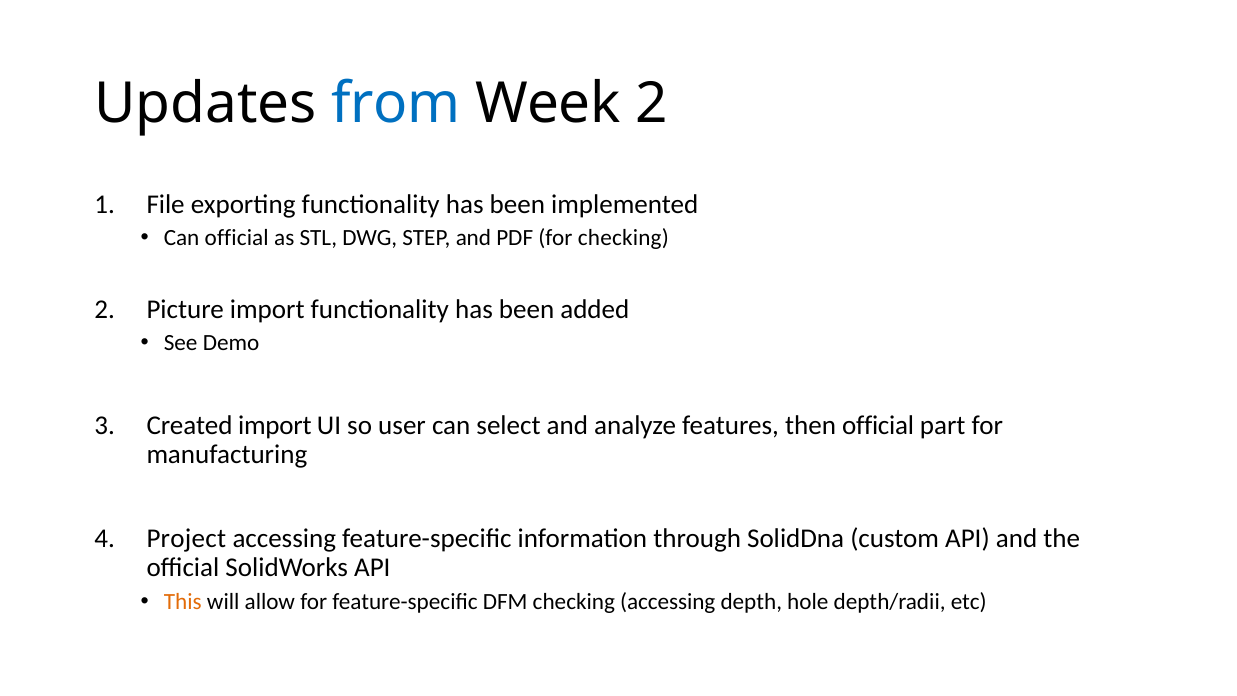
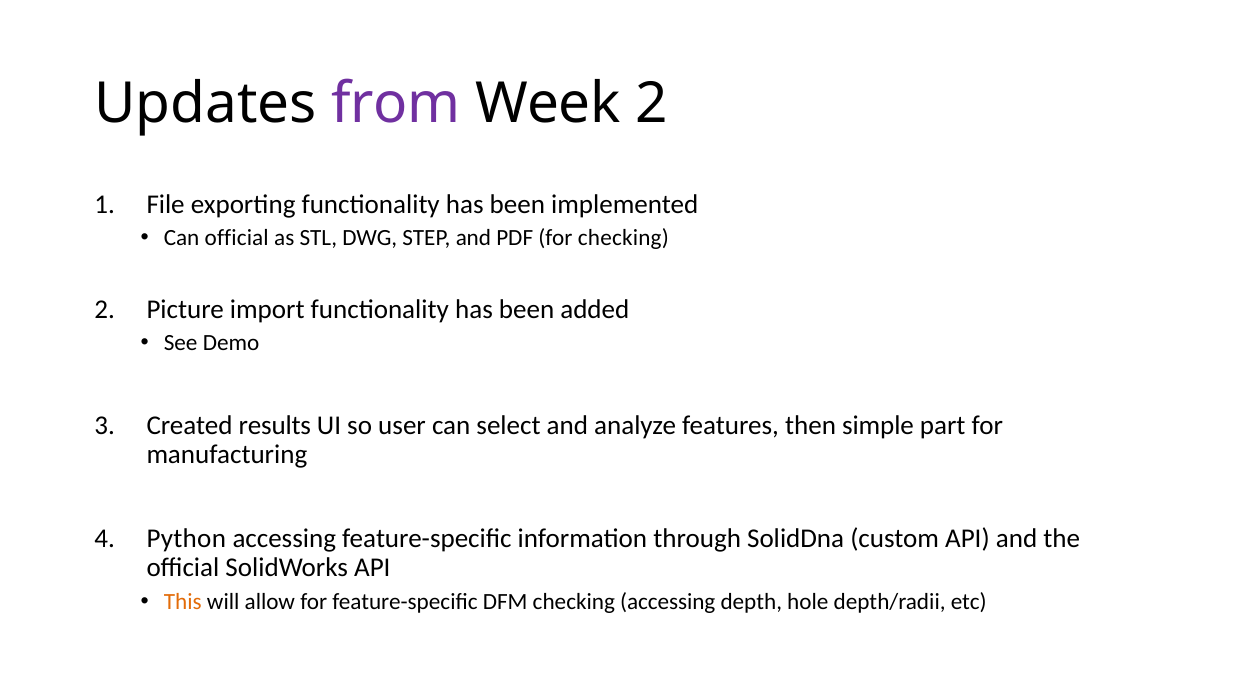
from colour: blue -> purple
Created import: import -> results
then official: official -> simple
Project: Project -> Python
